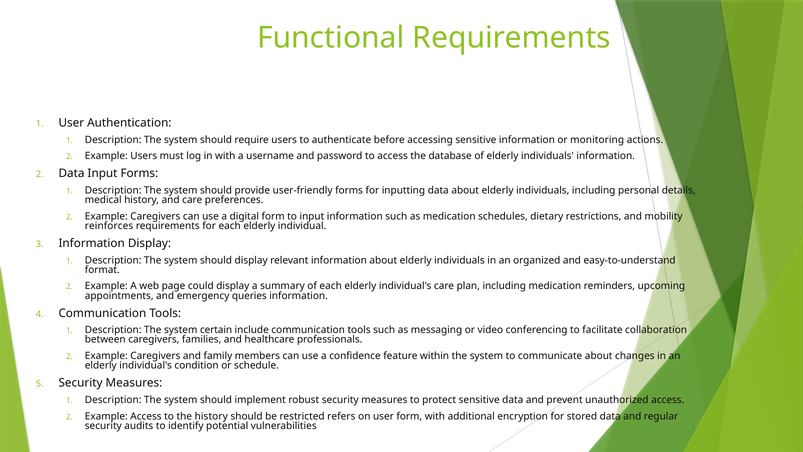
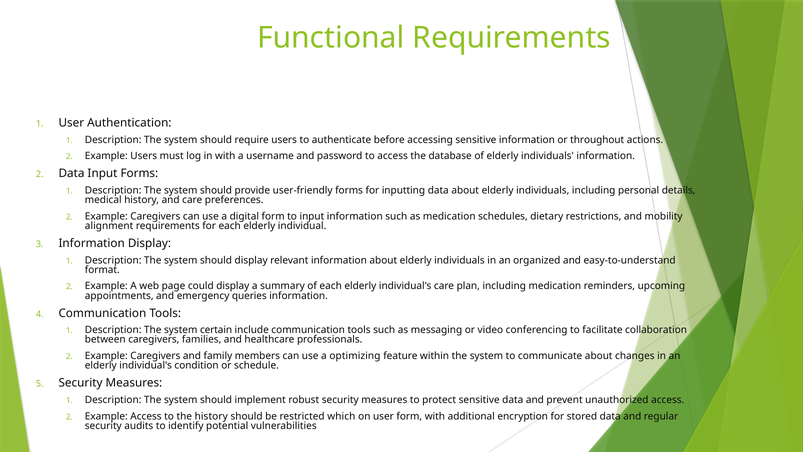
monitoring: monitoring -> throughout
reinforces: reinforces -> alignment
confidence: confidence -> optimizing
refers: refers -> which
